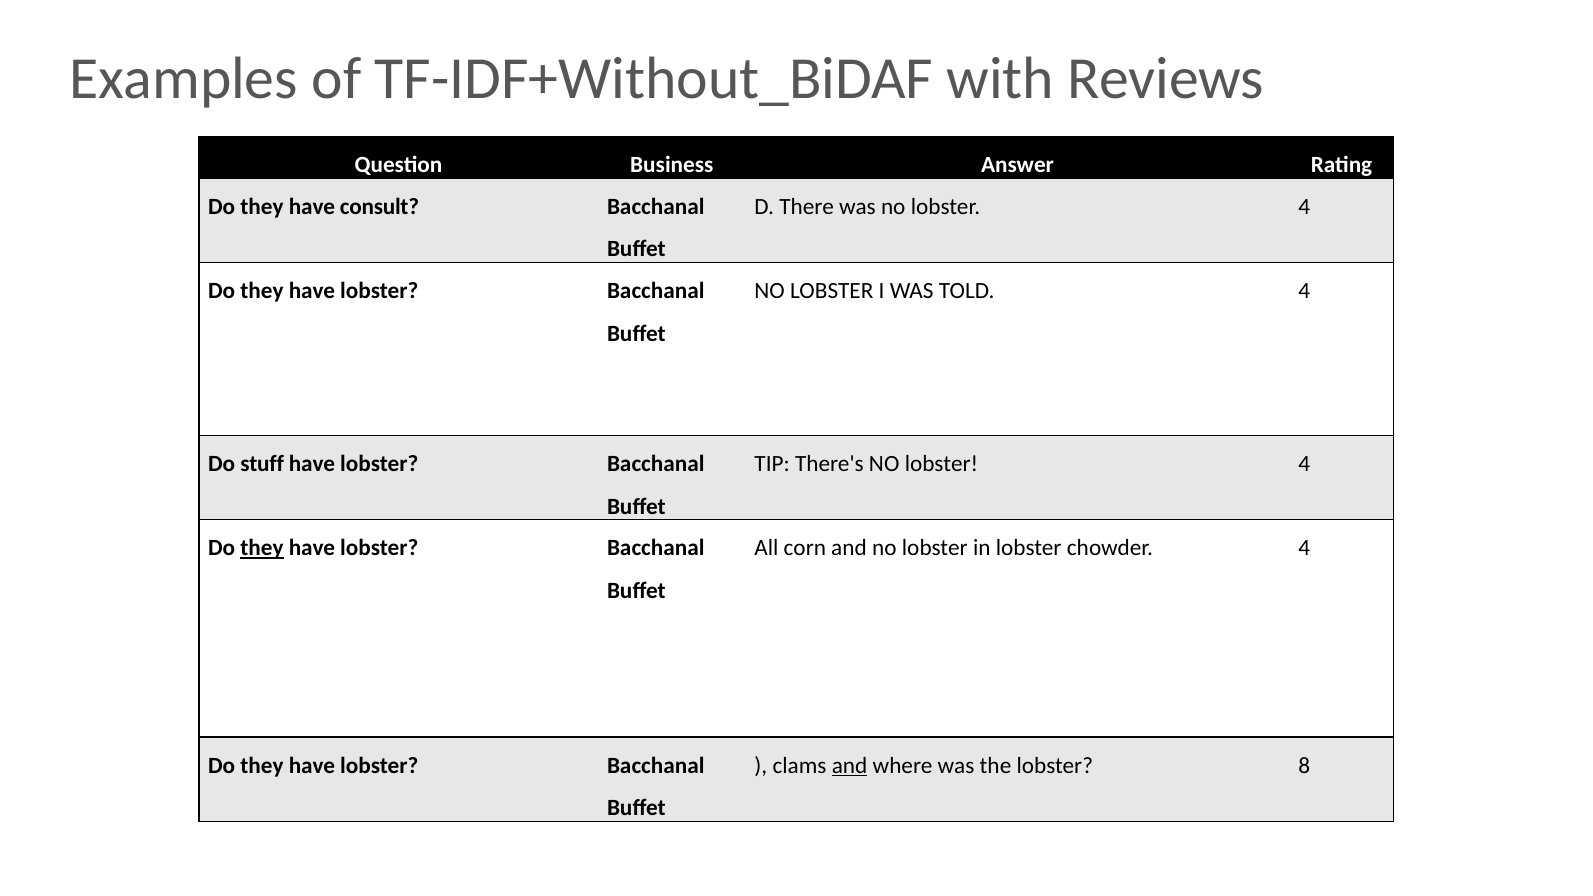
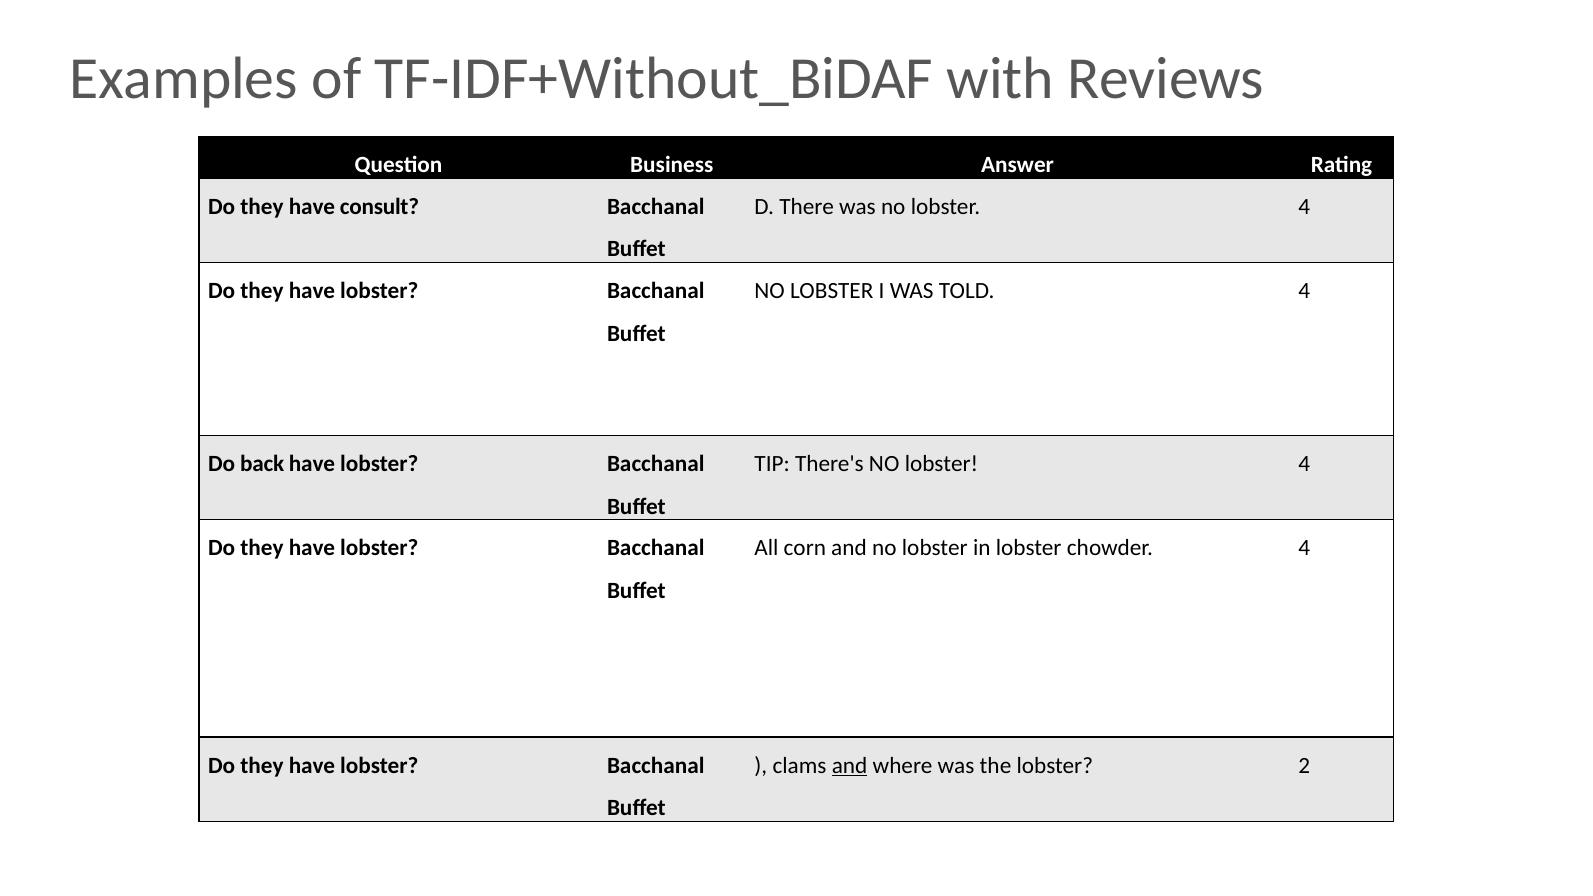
stuff: stuff -> back
they at (262, 548) underline: present -> none
8: 8 -> 2
